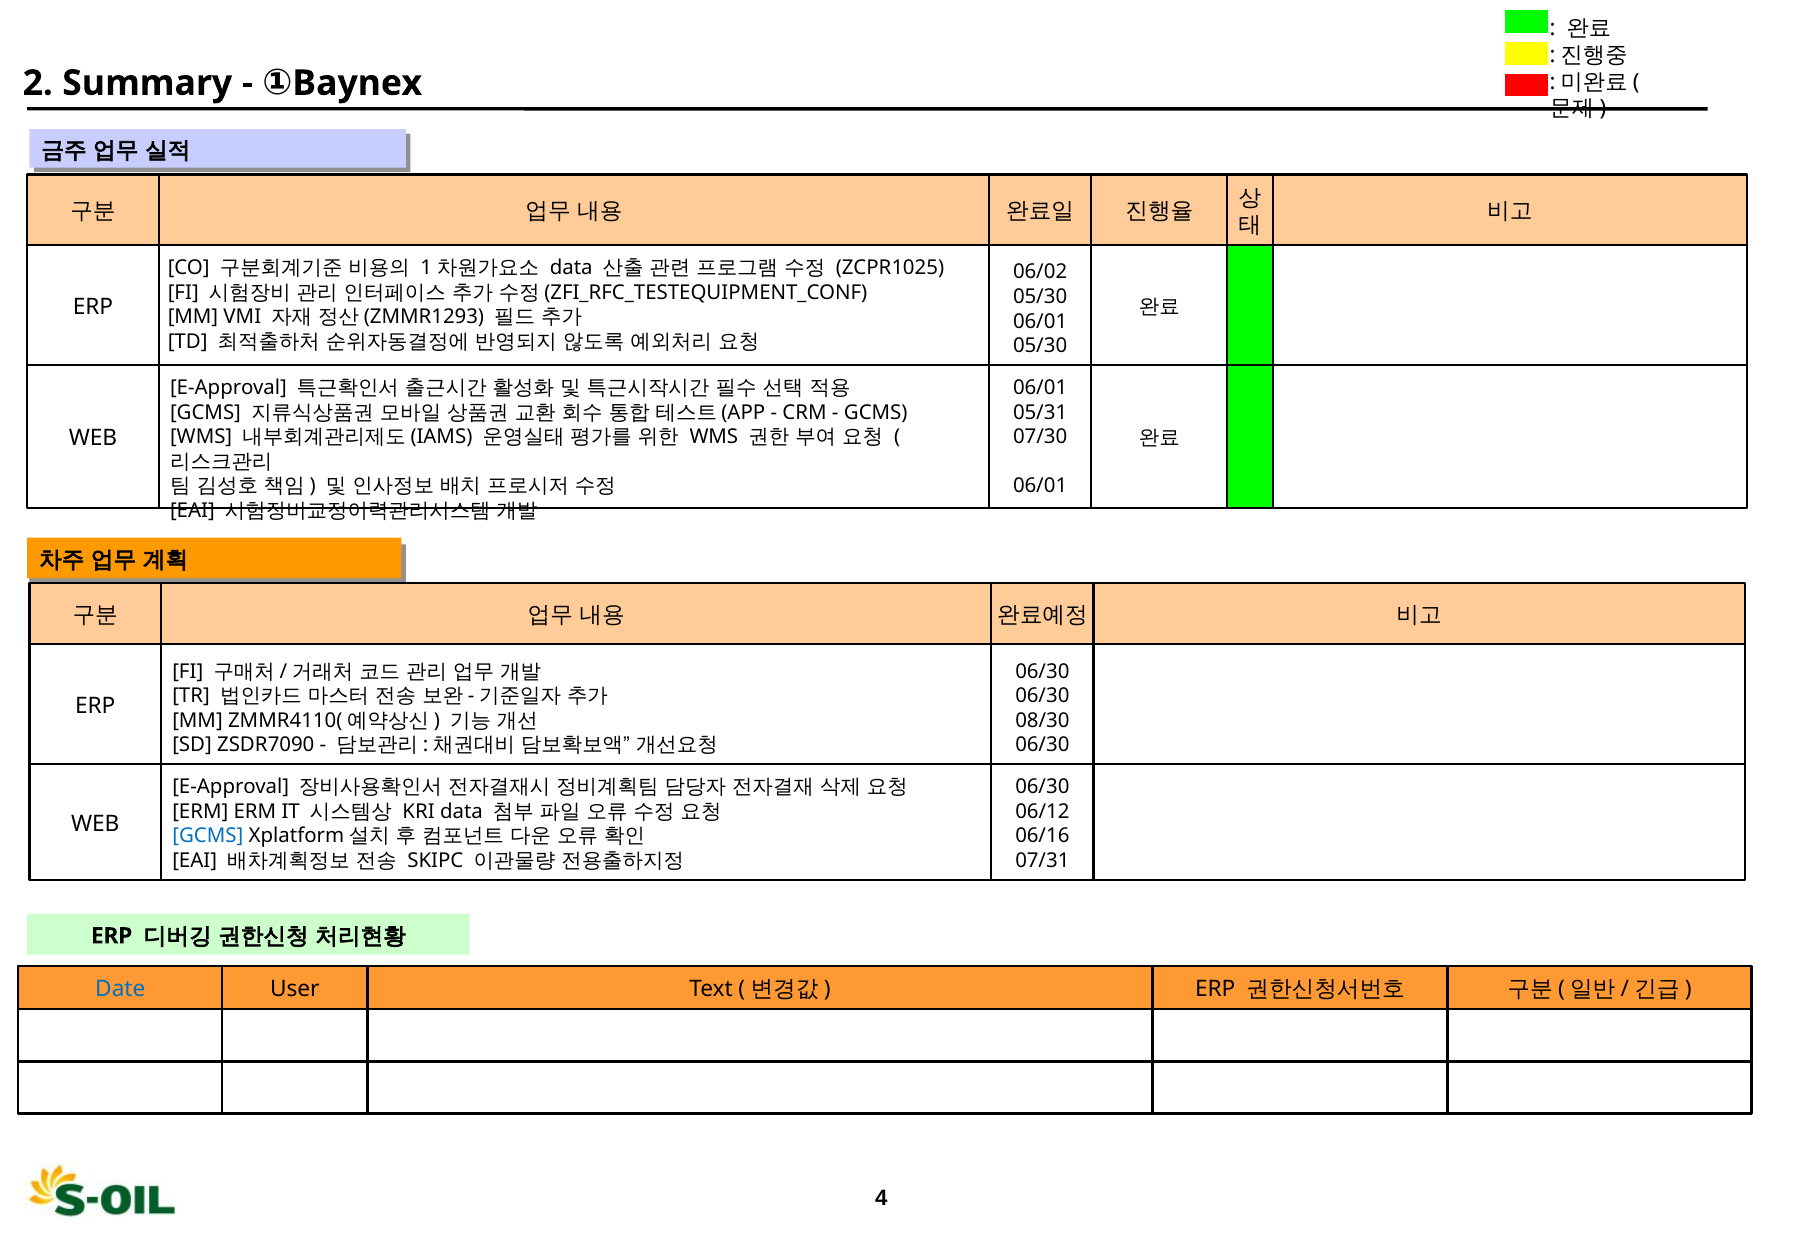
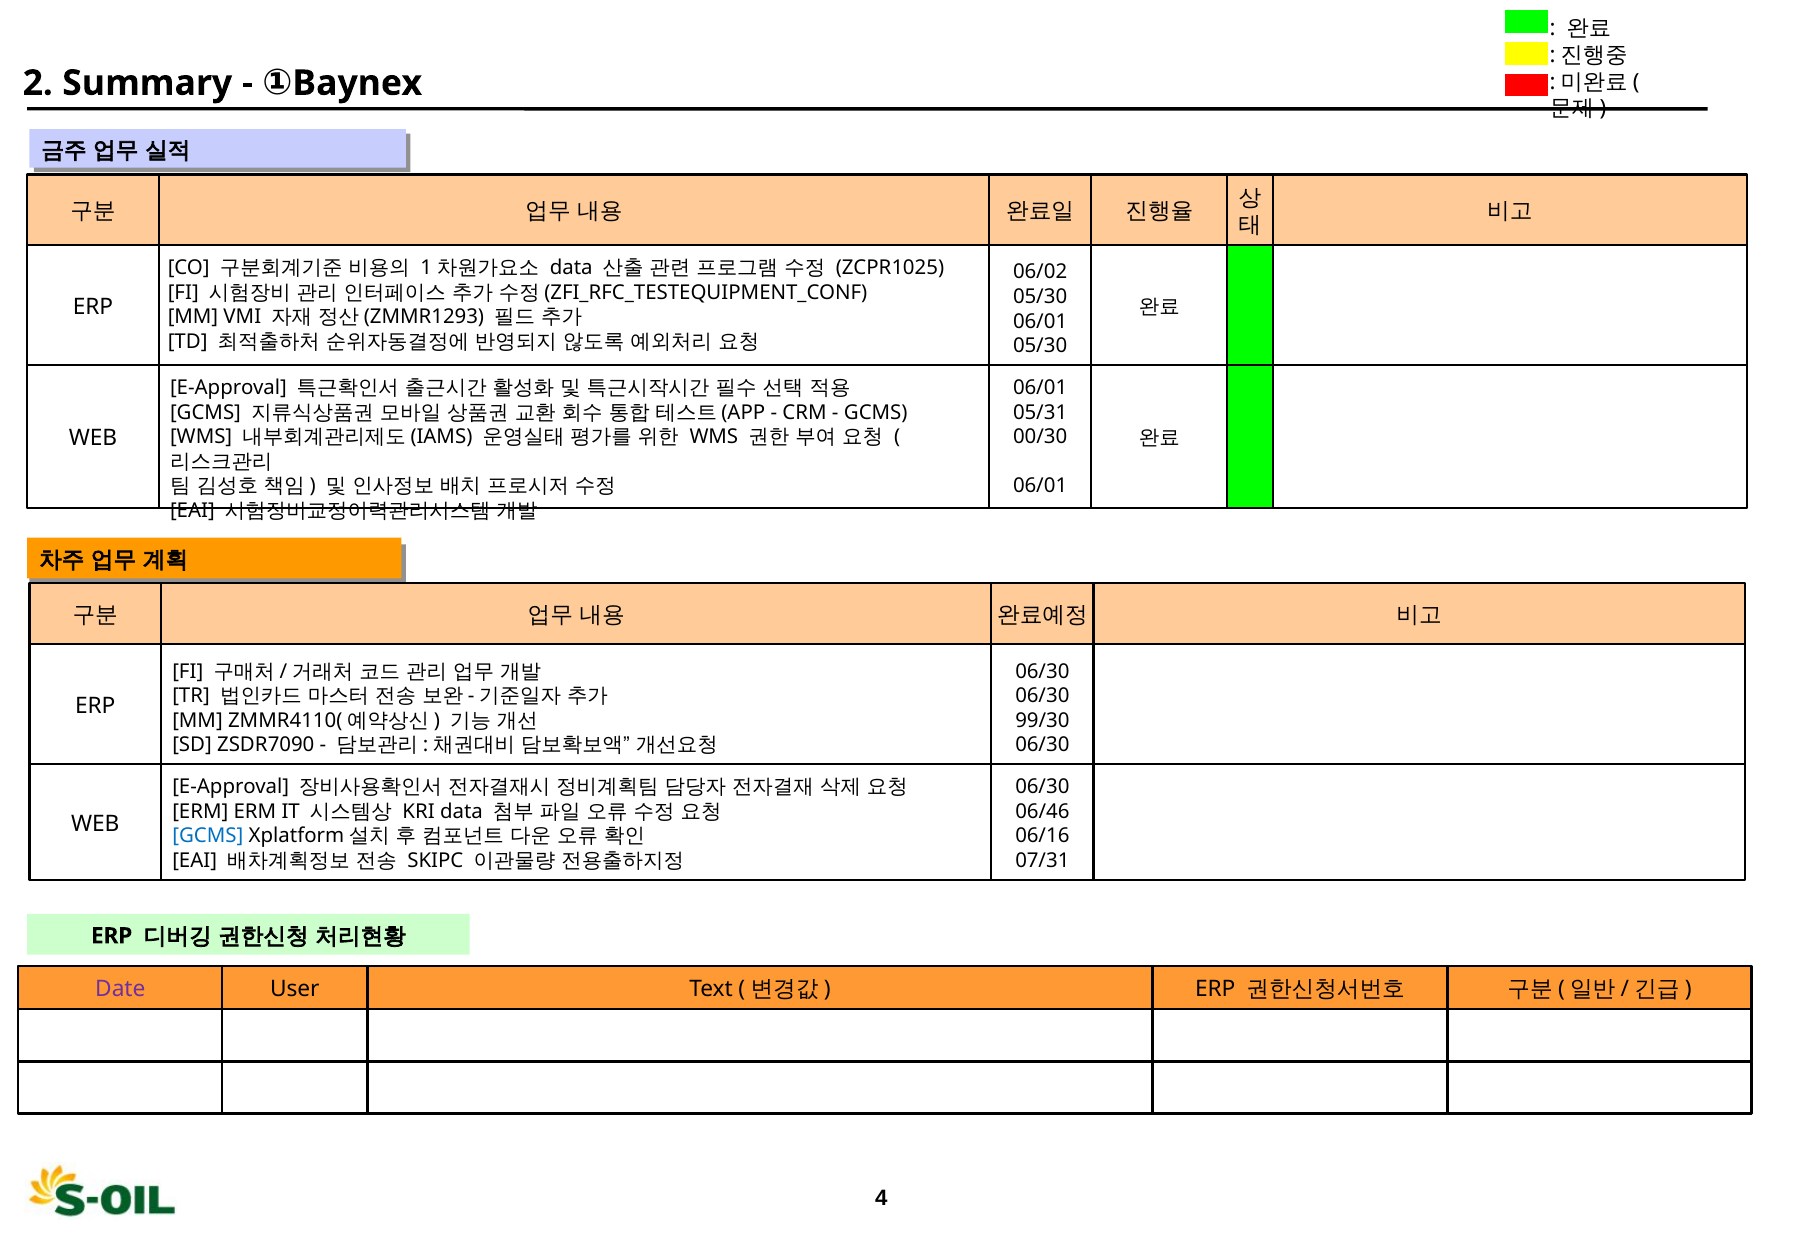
07/30: 07/30 -> 00/30
08/30: 08/30 -> 99/30
06/12: 06/12 -> 06/46
Date colour: blue -> purple
